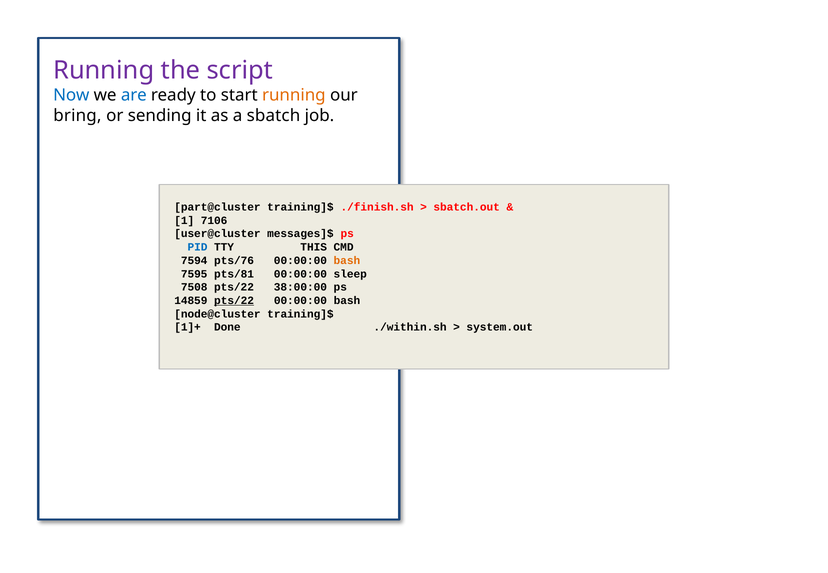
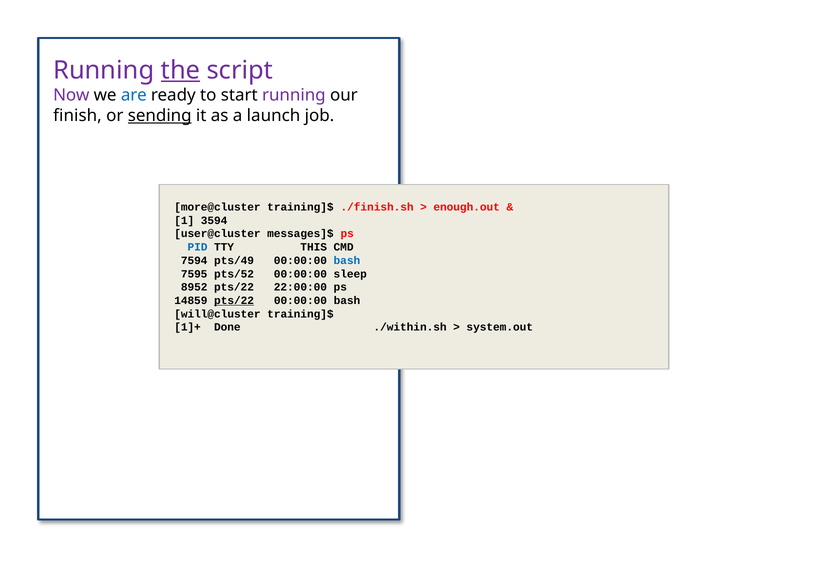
the underline: none -> present
Now colour: blue -> purple
running at (294, 95) colour: orange -> purple
bring: bring -> finish
sending underline: none -> present
sbatch: sbatch -> launch
part@cluster: part@cluster -> more@cluster
sbatch.out: sbatch.out -> enough.out
7106: 7106 -> 3594
pts/76: pts/76 -> pts/49
bash at (347, 261) colour: orange -> blue
pts/81: pts/81 -> pts/52
7508: 7508 -> 8952
38:00:00: 38:00:00 -> 22:00:00
node@cluster: node@cluster -> will@cluster
